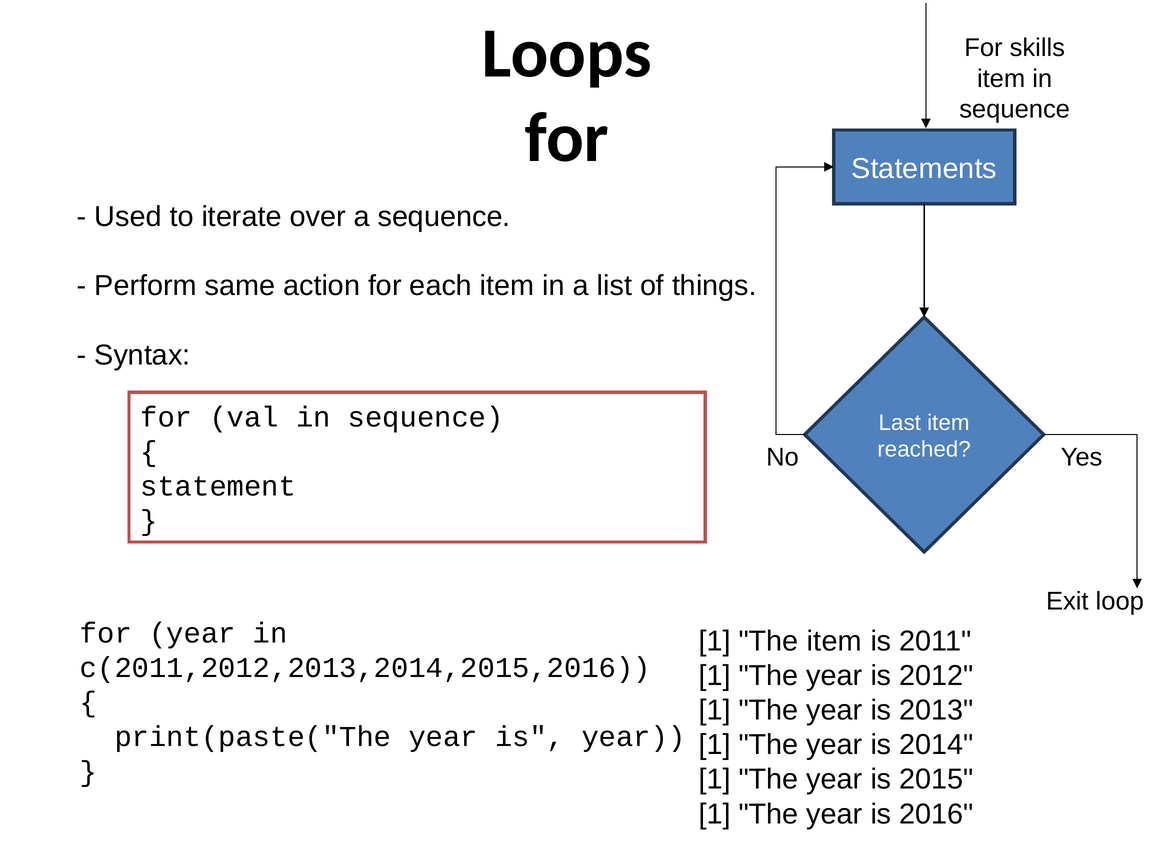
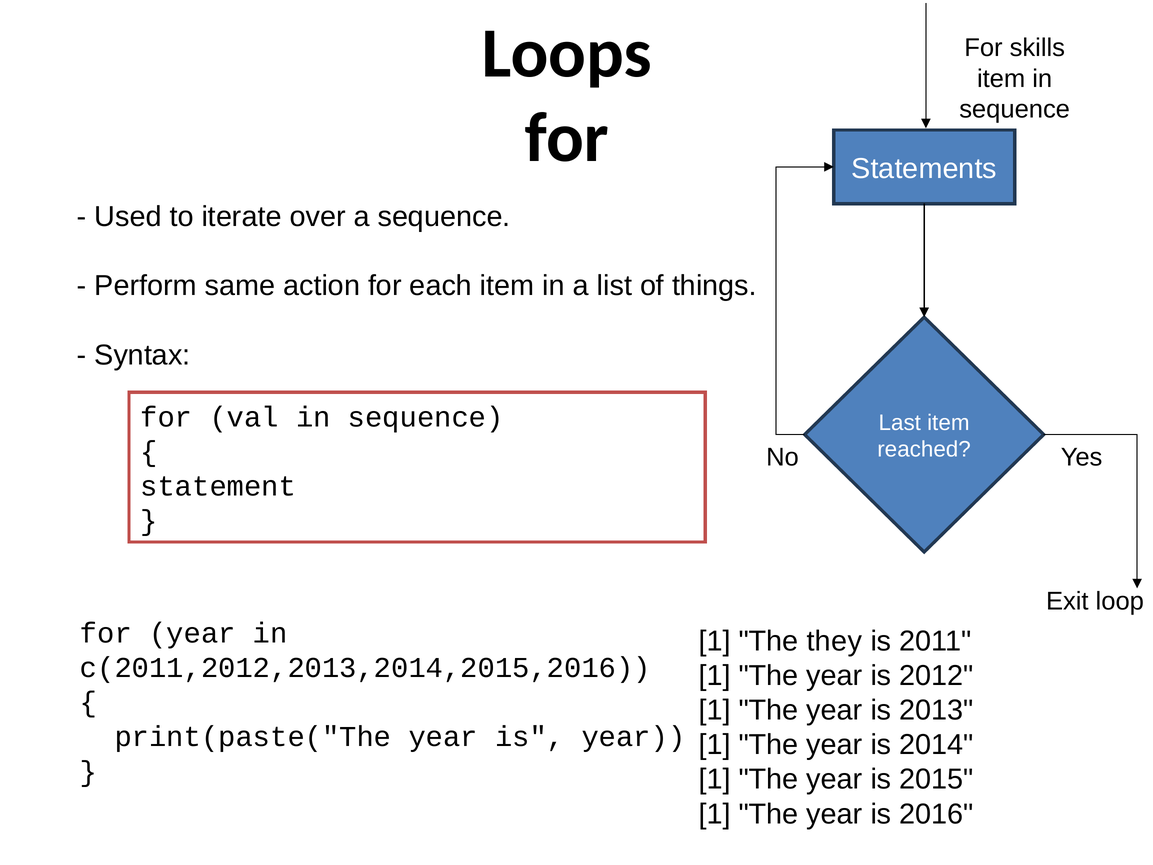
The item: item -> they
